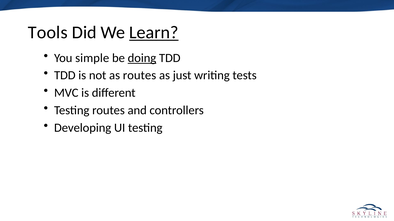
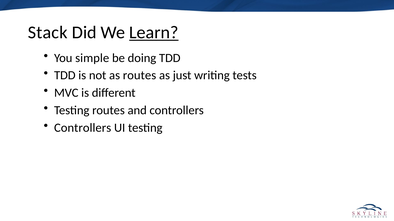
Tools: Tools -> Stack
doing underline: present -> none
Developing at (83, 128): Developing -> Controllers
